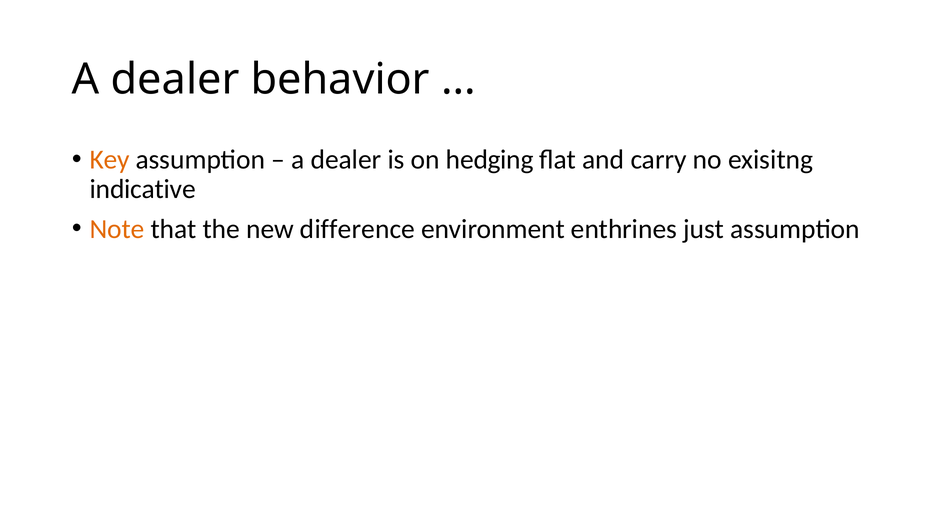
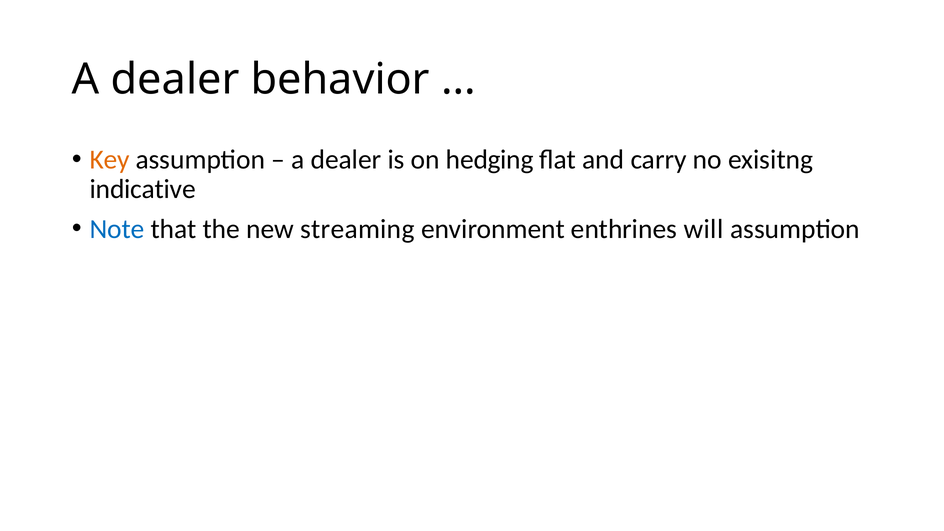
Note colour: orange -> blue
difference: difference -> streaming
just: just -> will
